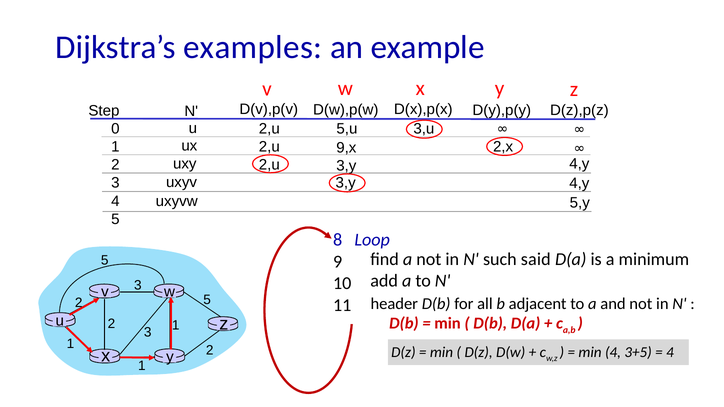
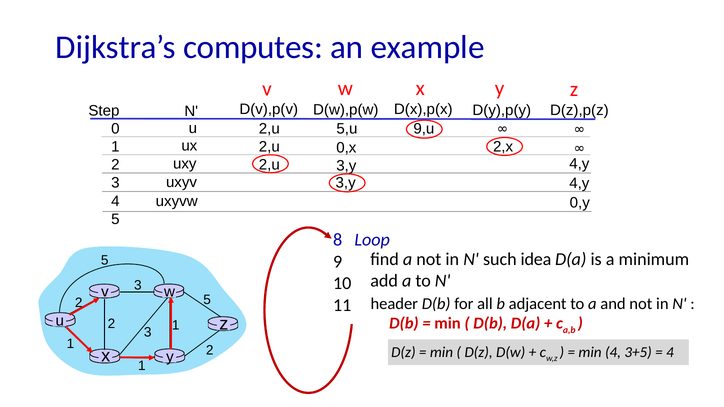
examples: examples -> computes
3,u: 3,u -> 9,u
9,x: 9,x -> 0,x
5,y: 5,y -> 0,y
said: said -> idea
